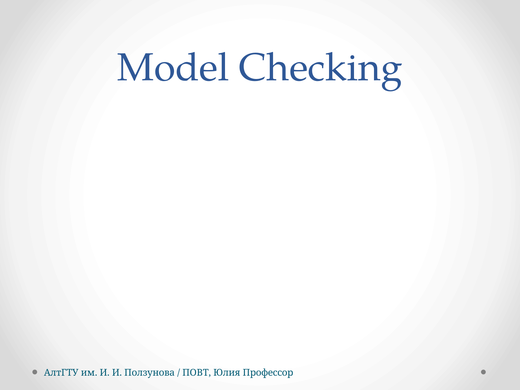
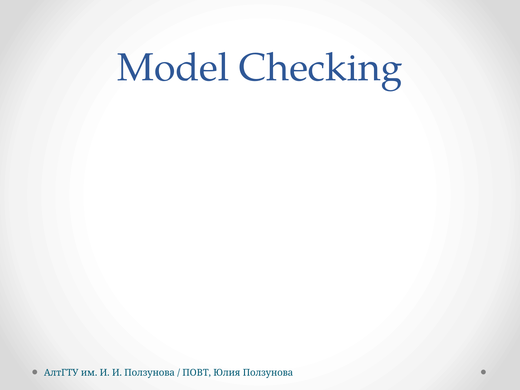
Юлия Профессор: Профессор -> Ползунова
